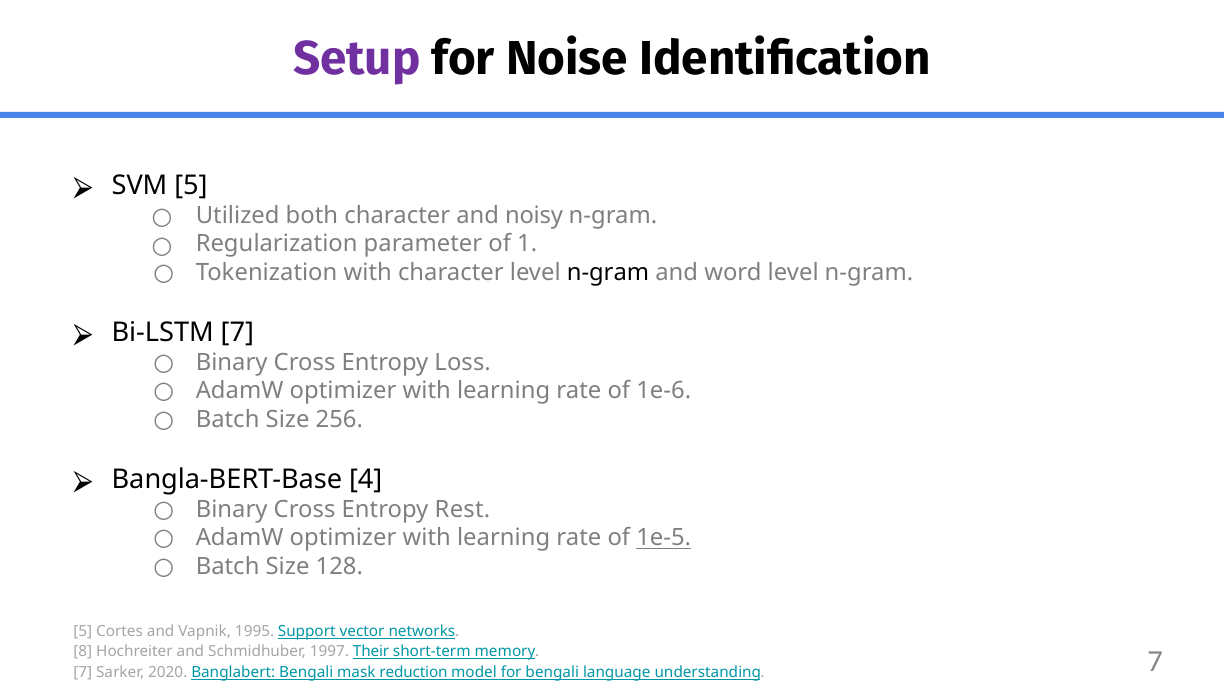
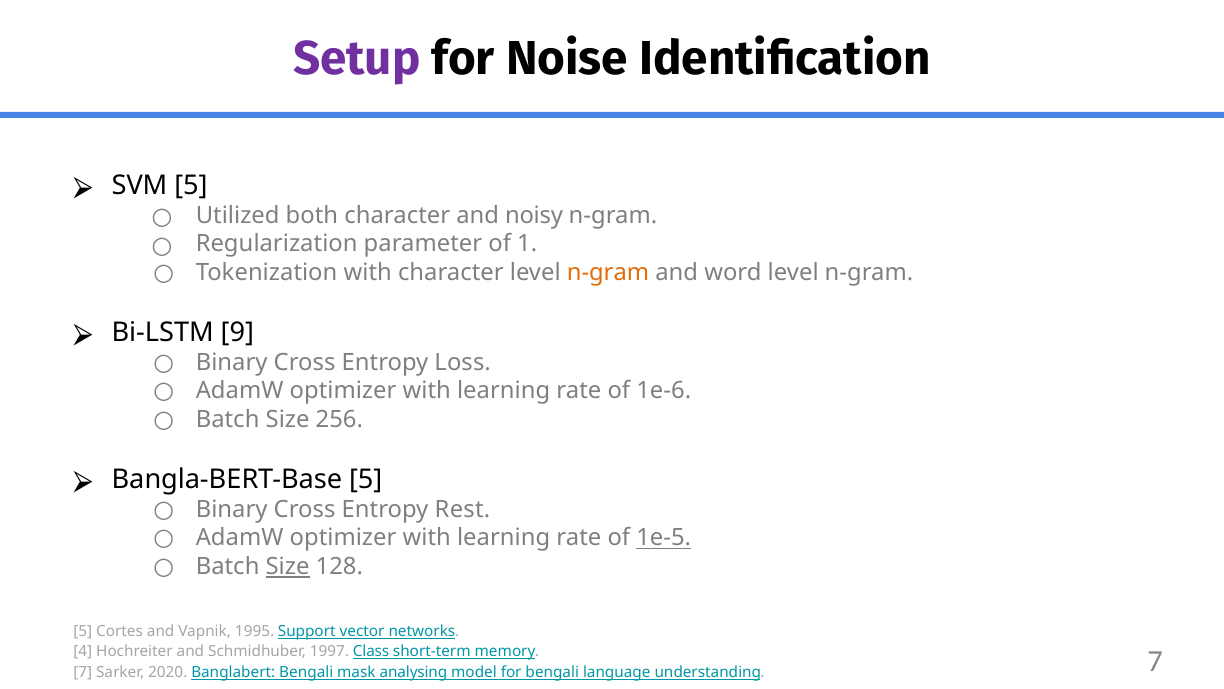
n-gram at (608, 272) colour: black -> orange
Bi-LSTM 7: 7 -> 9
Bangla-BERT-Base 4: 4 -> 5
Size at (288, 566) underline: none -> present
8: 8 -> 4
Their: Their -> Class
reduction: reduction -> analysing
